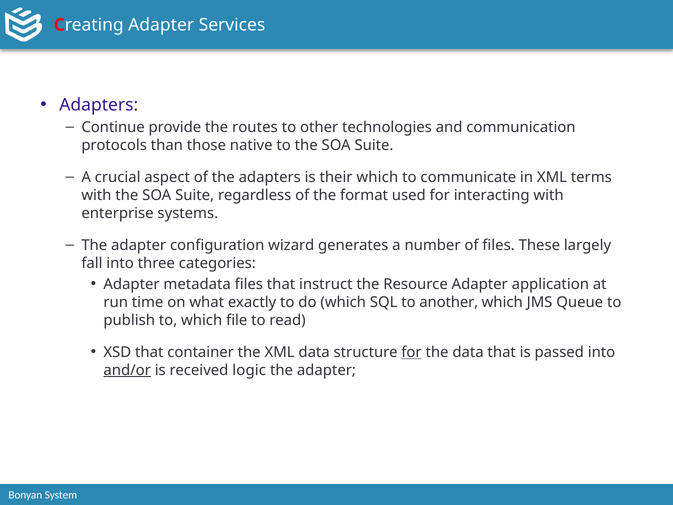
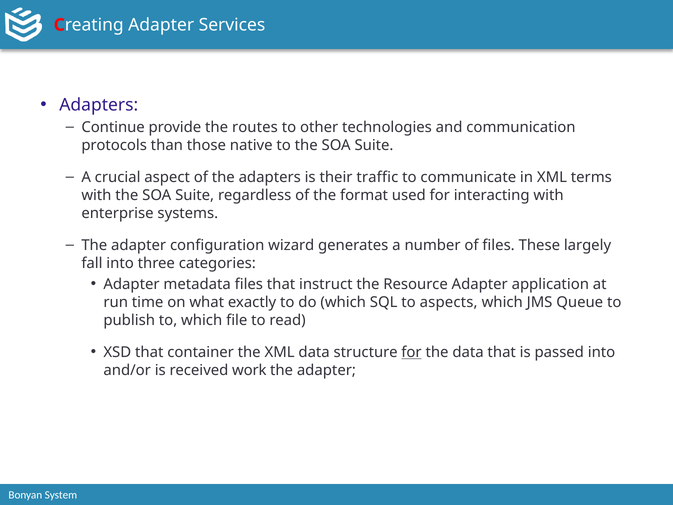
their which: which -> traffic
another: another -> aspects
and/or underline: present -> none
logic: logic -> work
